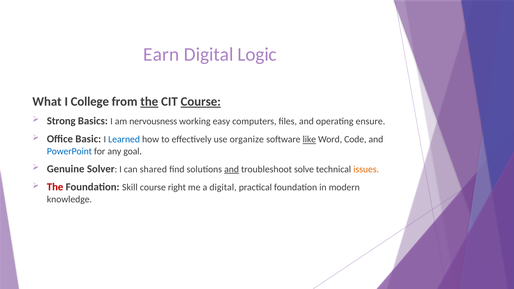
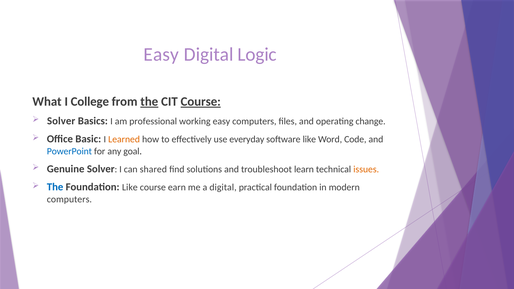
Earn at (161, 55): Earn -> Easy
Strong at (61, 121): Strong -> Solver
nervousness: nervousness -> professional
ensure: ensure -> change
Learned colour: blue -> orange
organize: organize -> everyday
like at (309, 140) underline: present -> none
and at (232, 169) underline: present -> none
solve: solve -> learn
The at (55, 187) colour: red -> blue
Foundation Skill: Skill -> Like
right: right -> earn
knowledge at (69, 199): knowledge -> computers
